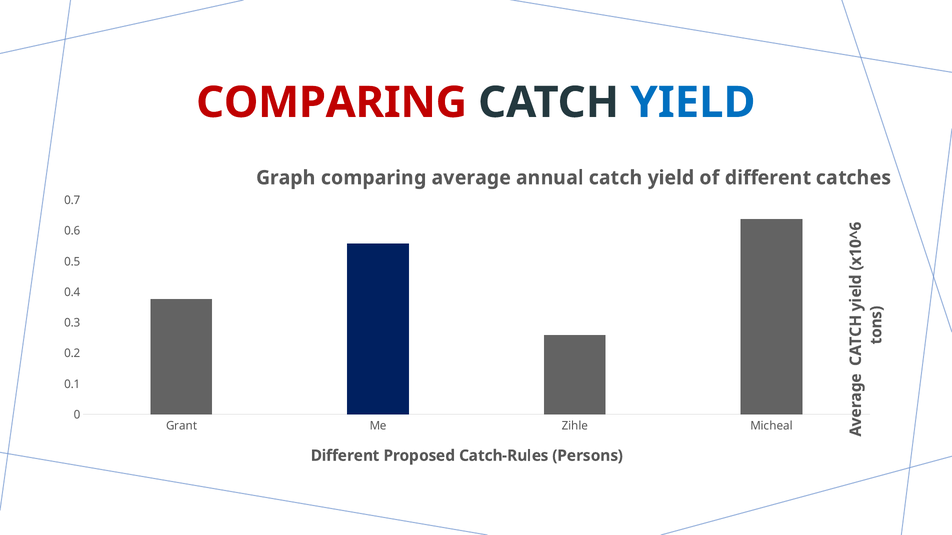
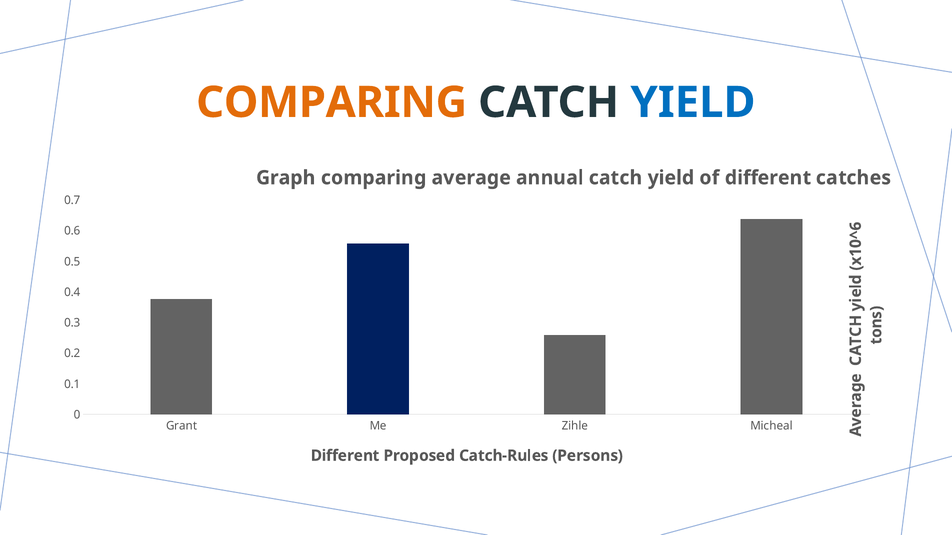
COMPARING at (332, 103) colour: red -> orange
